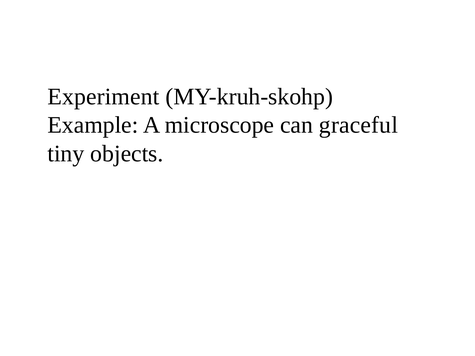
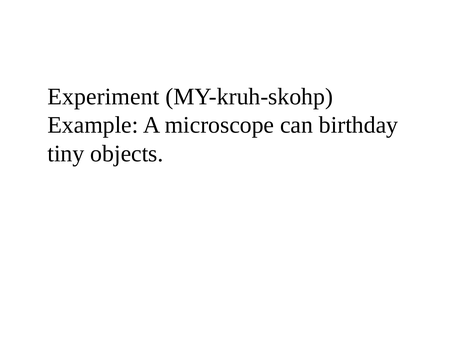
graceful: graceful -> birthday
